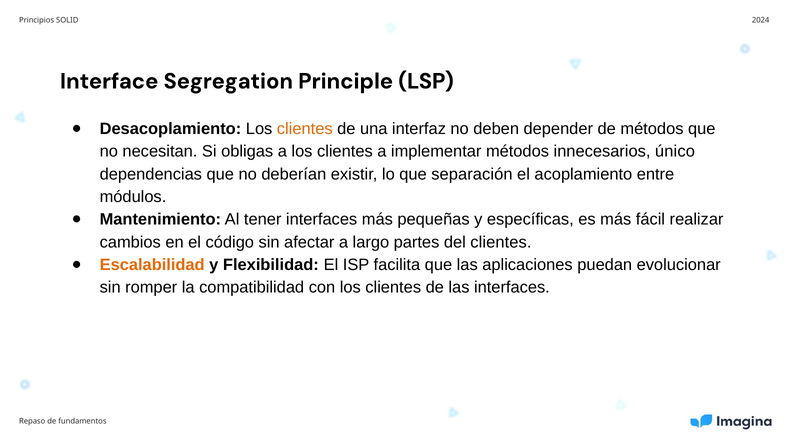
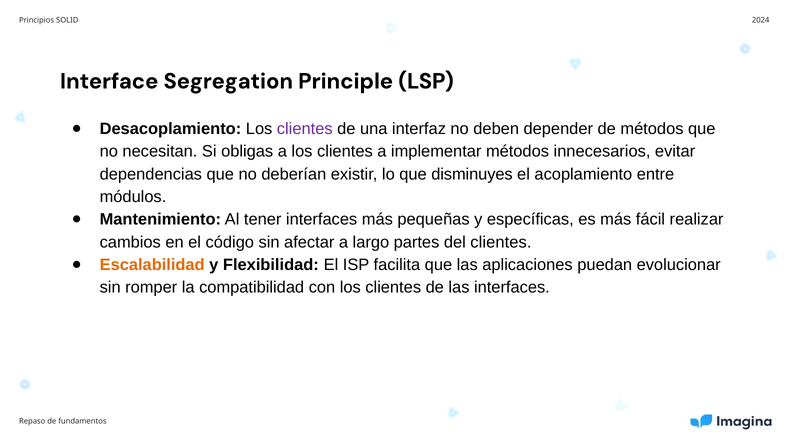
clientes at (305, 129) colour: orange -> purple
único: único -> evitar
separación: separación -> disminuyes
